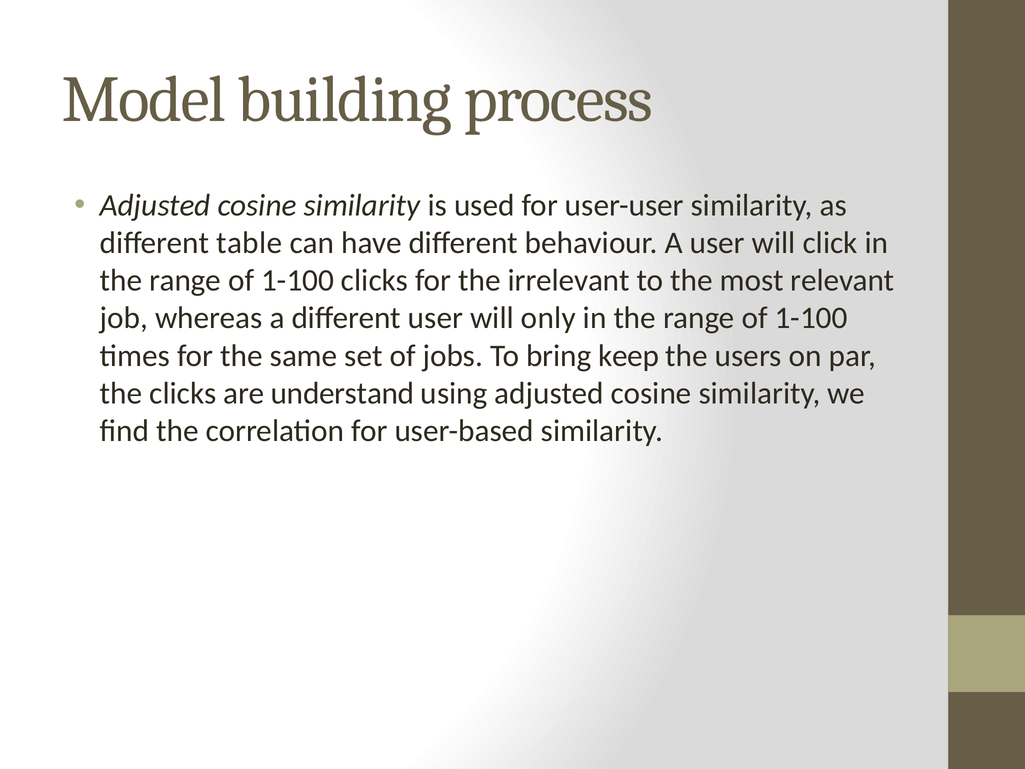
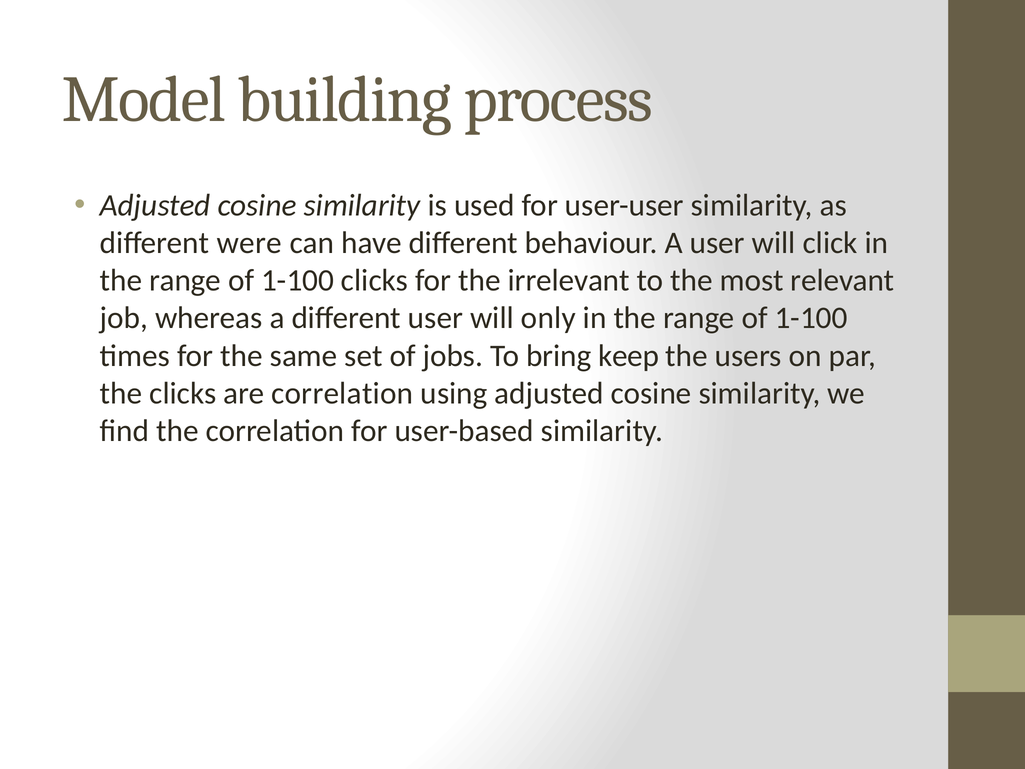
table: table -> were
are understand: understand -> correlation
